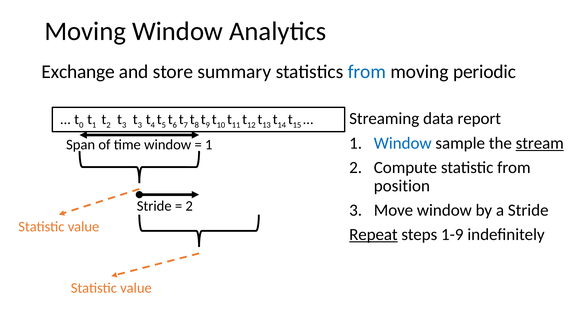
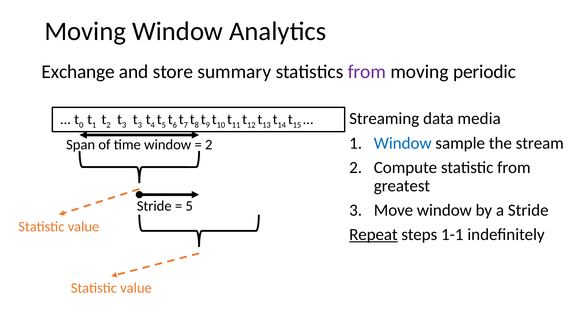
from at (367, 72) colour: blue -> purple
report: report -> media
stream underline: present -> none
1 at (209, 145): 1 -> 2
position: position -> greatest
2 at (189, 206): 2 -> 5
1-9: 1-9 -> 1-1
